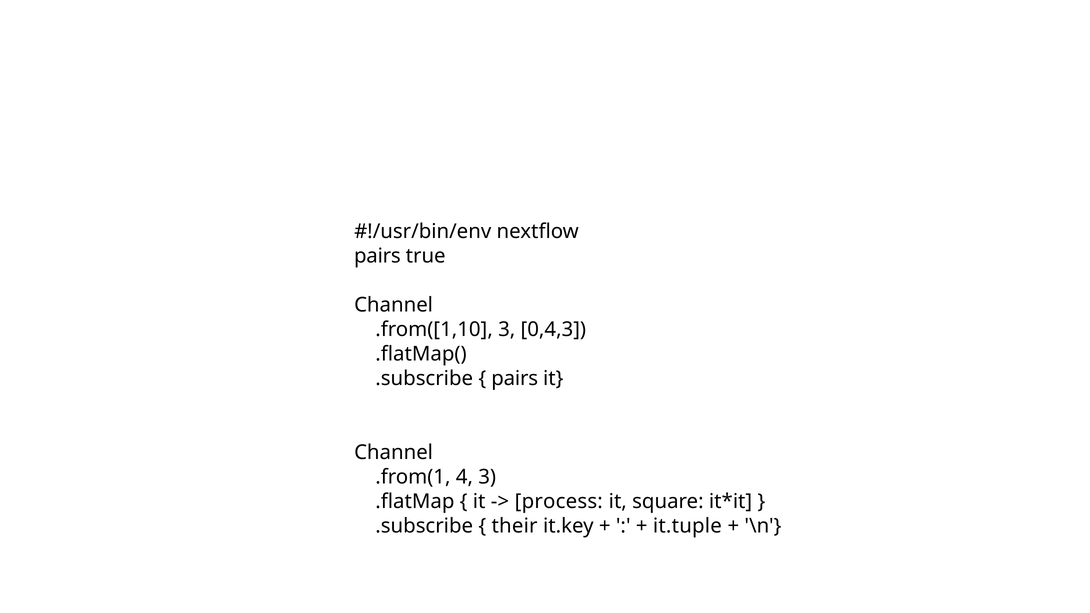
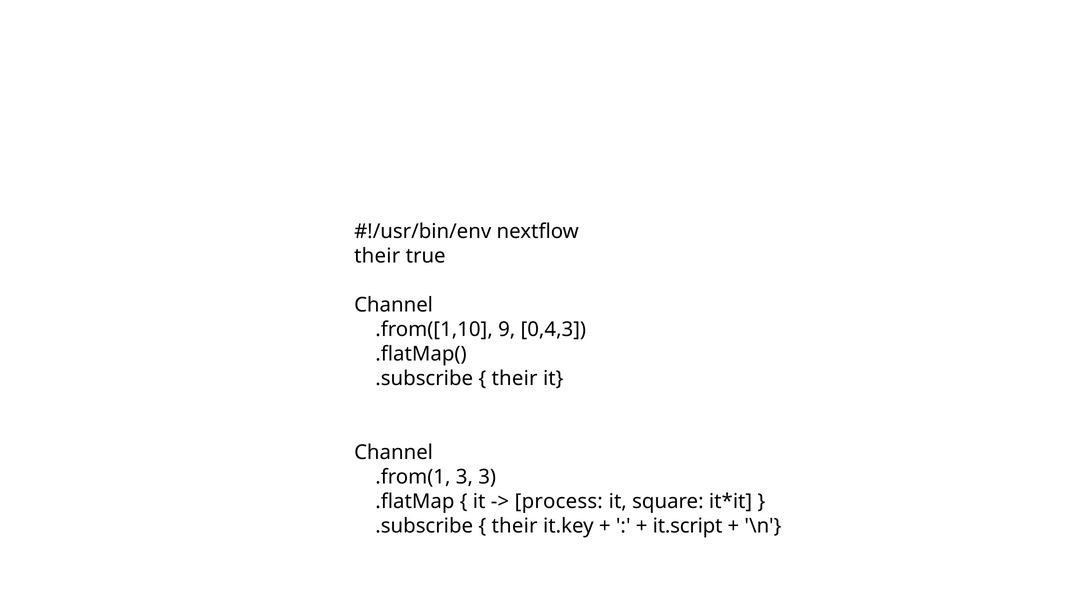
pairs at (377, 256): pairs -> their
.from([1,10 3: 3 -> 9
pairs at (515, 379): pairs -> their
.from(1 4: 4 -> 3
it.tuple: it.tuple -> it.script
